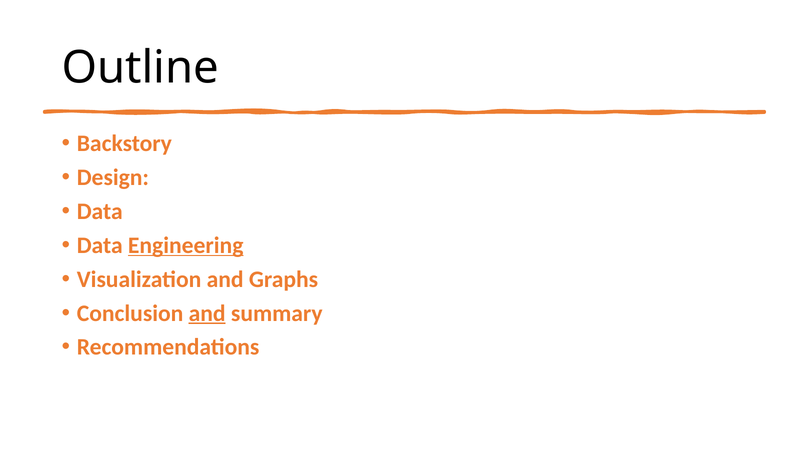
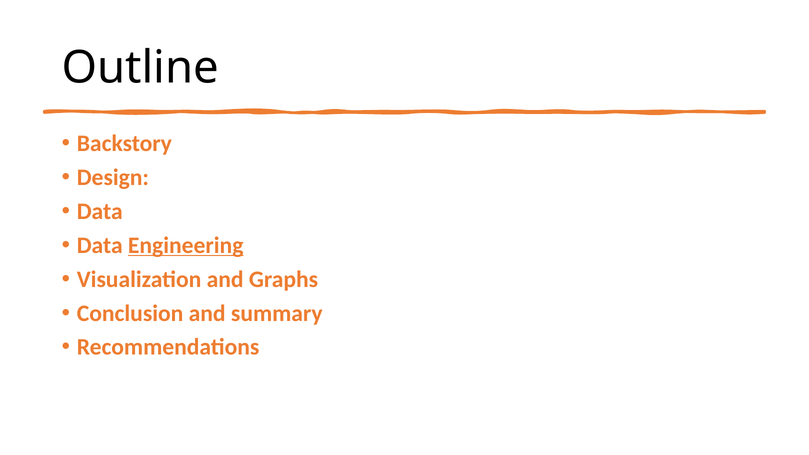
and at (207, 313) underline: present -> none
